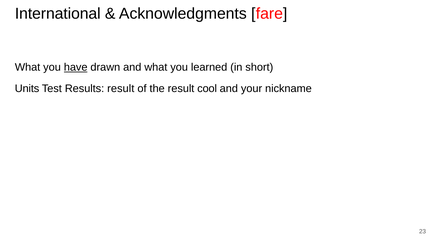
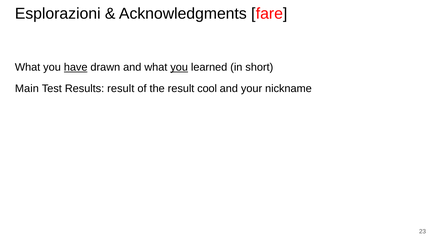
International: International -> Esplorazioni
you at (179, 67) underline: none -> present
Units: Units -> Main
